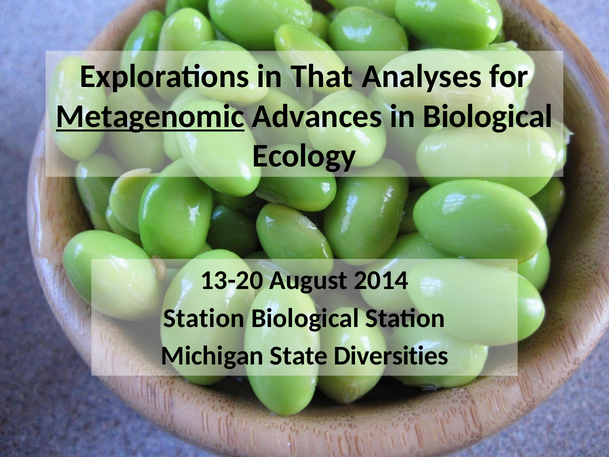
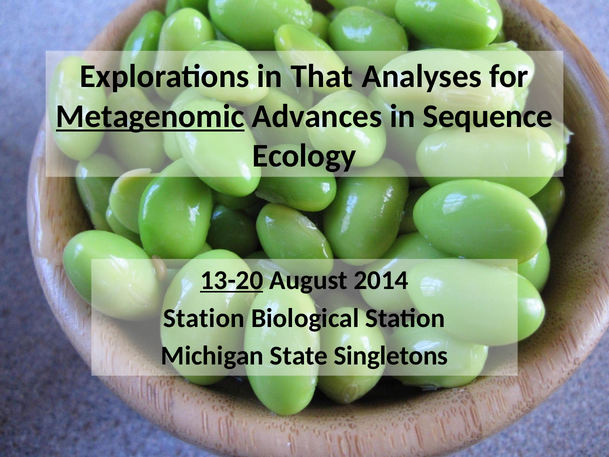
in Biological: Biological -> Sequence
13-20 underline: none -> present
Diversities: Diversities -> Singletons
